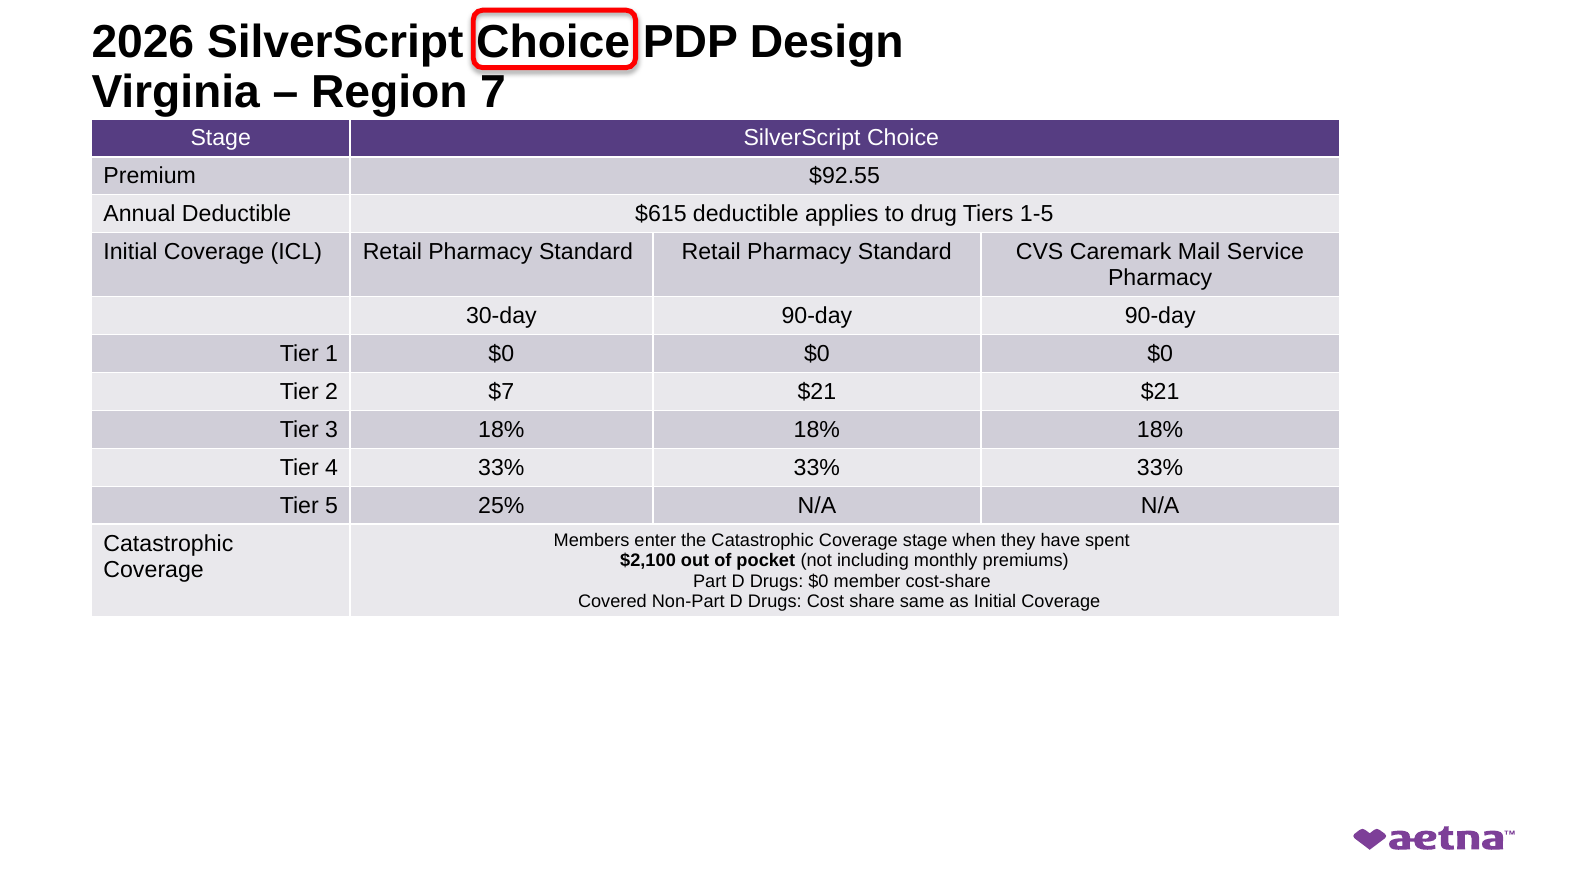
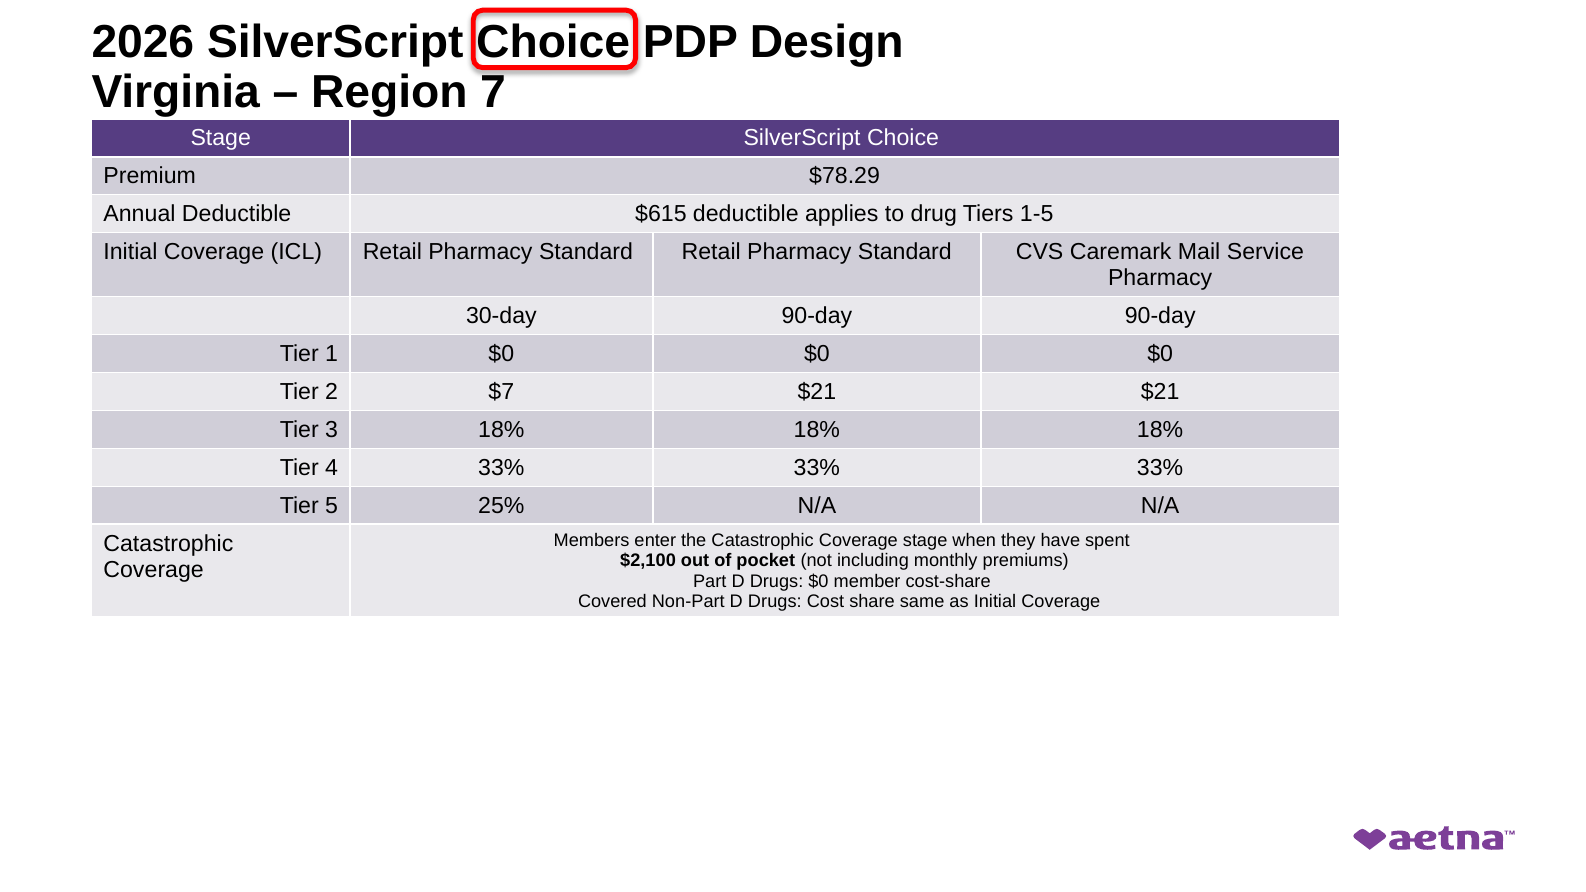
$92.55: $92.55 -> $78.29
